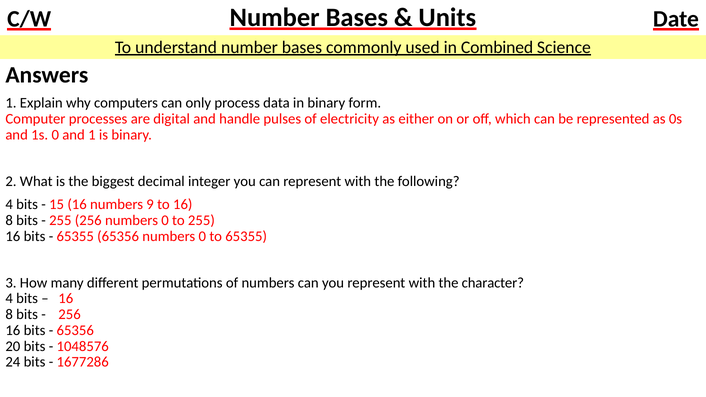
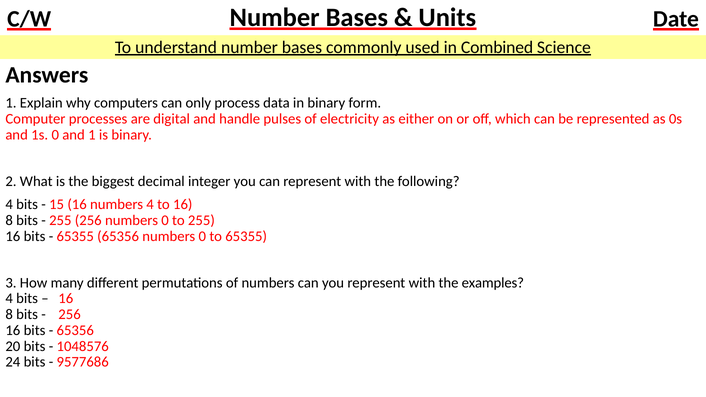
numbers 9: 9 -> 4
character: character -> examples
1677286: 1677286 -> 9577686
